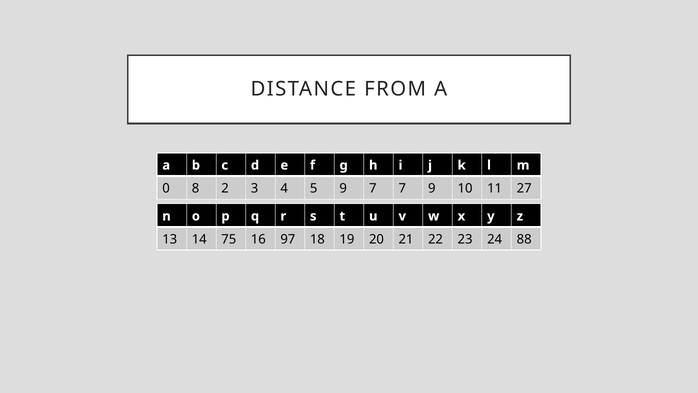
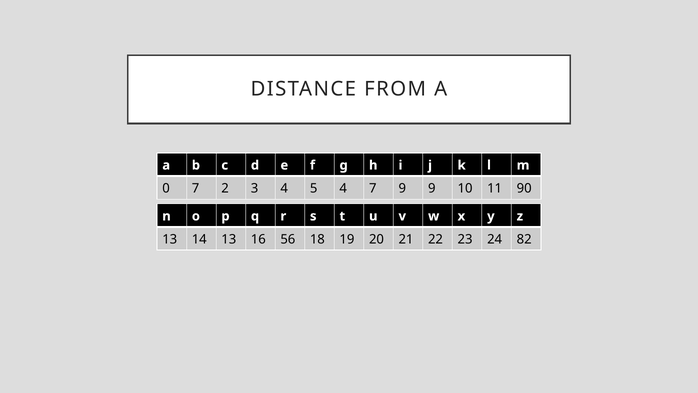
0 8: 8 -> 7
5 9: 9 -> 4
7 7: 7 -> 9
27: 27 -> 90
14 75: 75 -> 13
97: 97 -> 56
88: 88 -> 82
